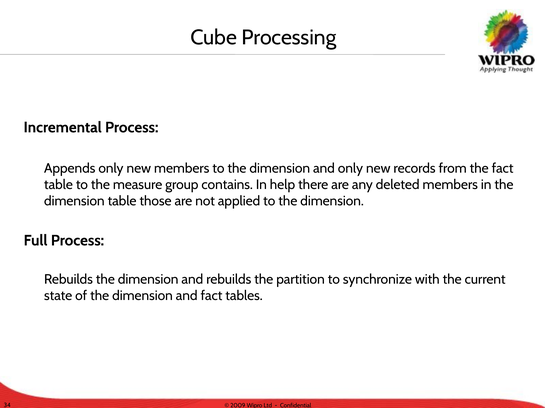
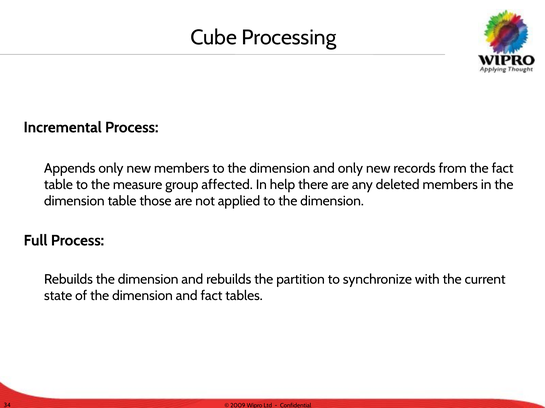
contains: contains -> affected
